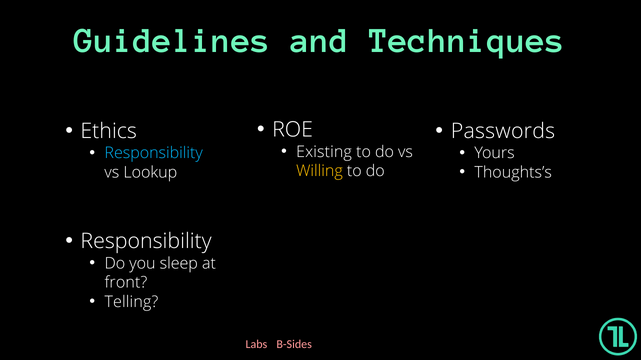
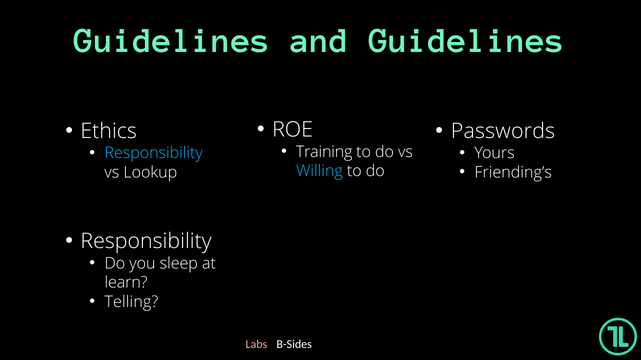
and Techniques: Techniques -> Guidelines
Existing: Existing -> Training
Thoughts’s: Thoughts’s -> Friending’s
Willing colour: yellow -> light blue
front: front -> learn
B-Sides colour: pink -> white
